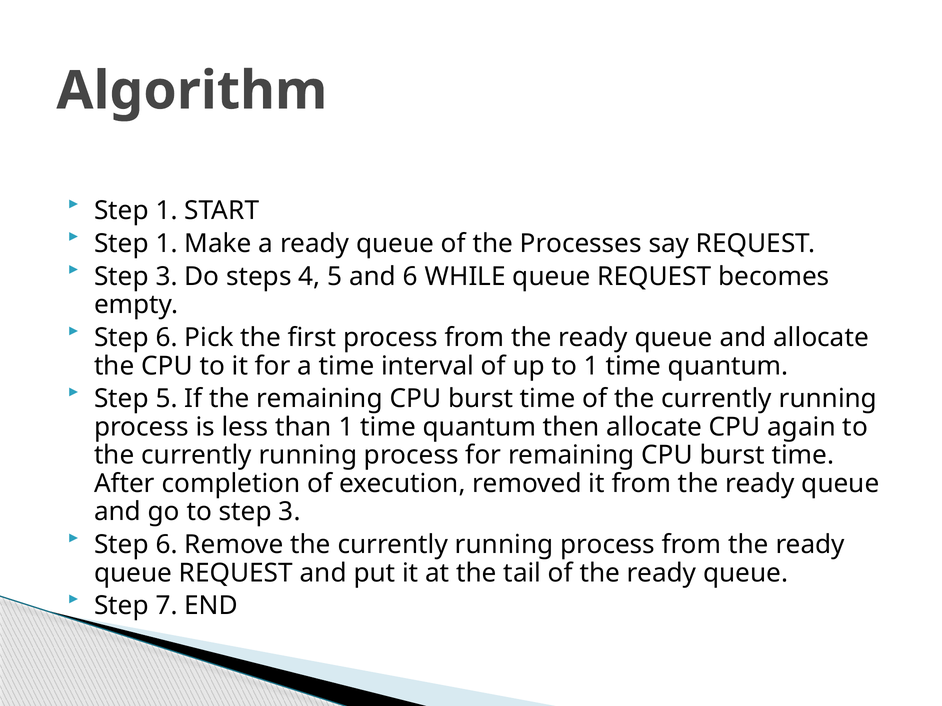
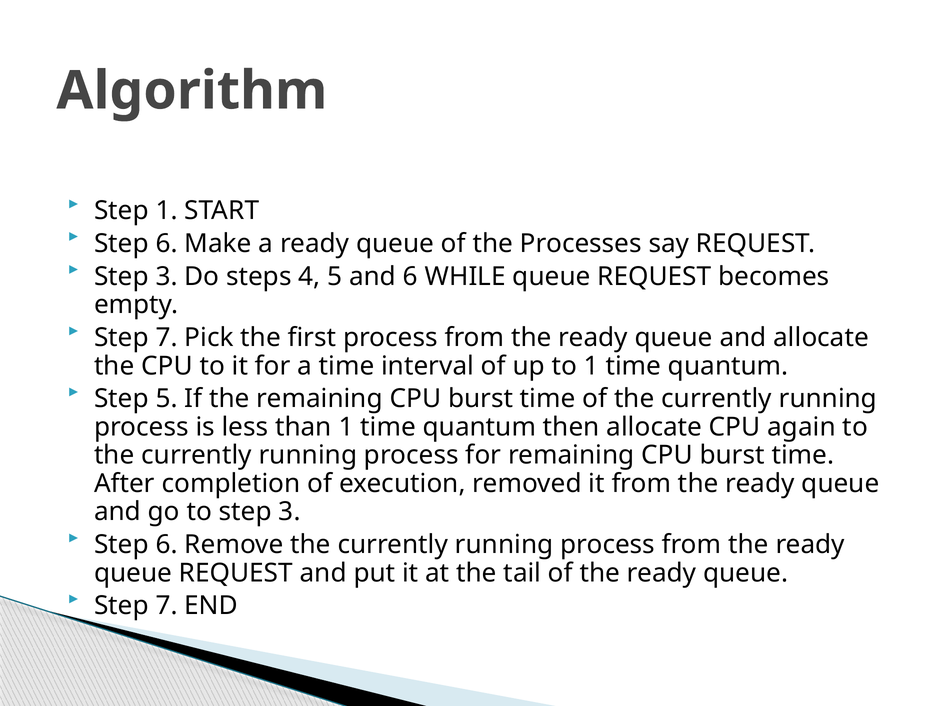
1 at (167, 244): 1 -> 6
6 at (167, 338): 6 -> 7
